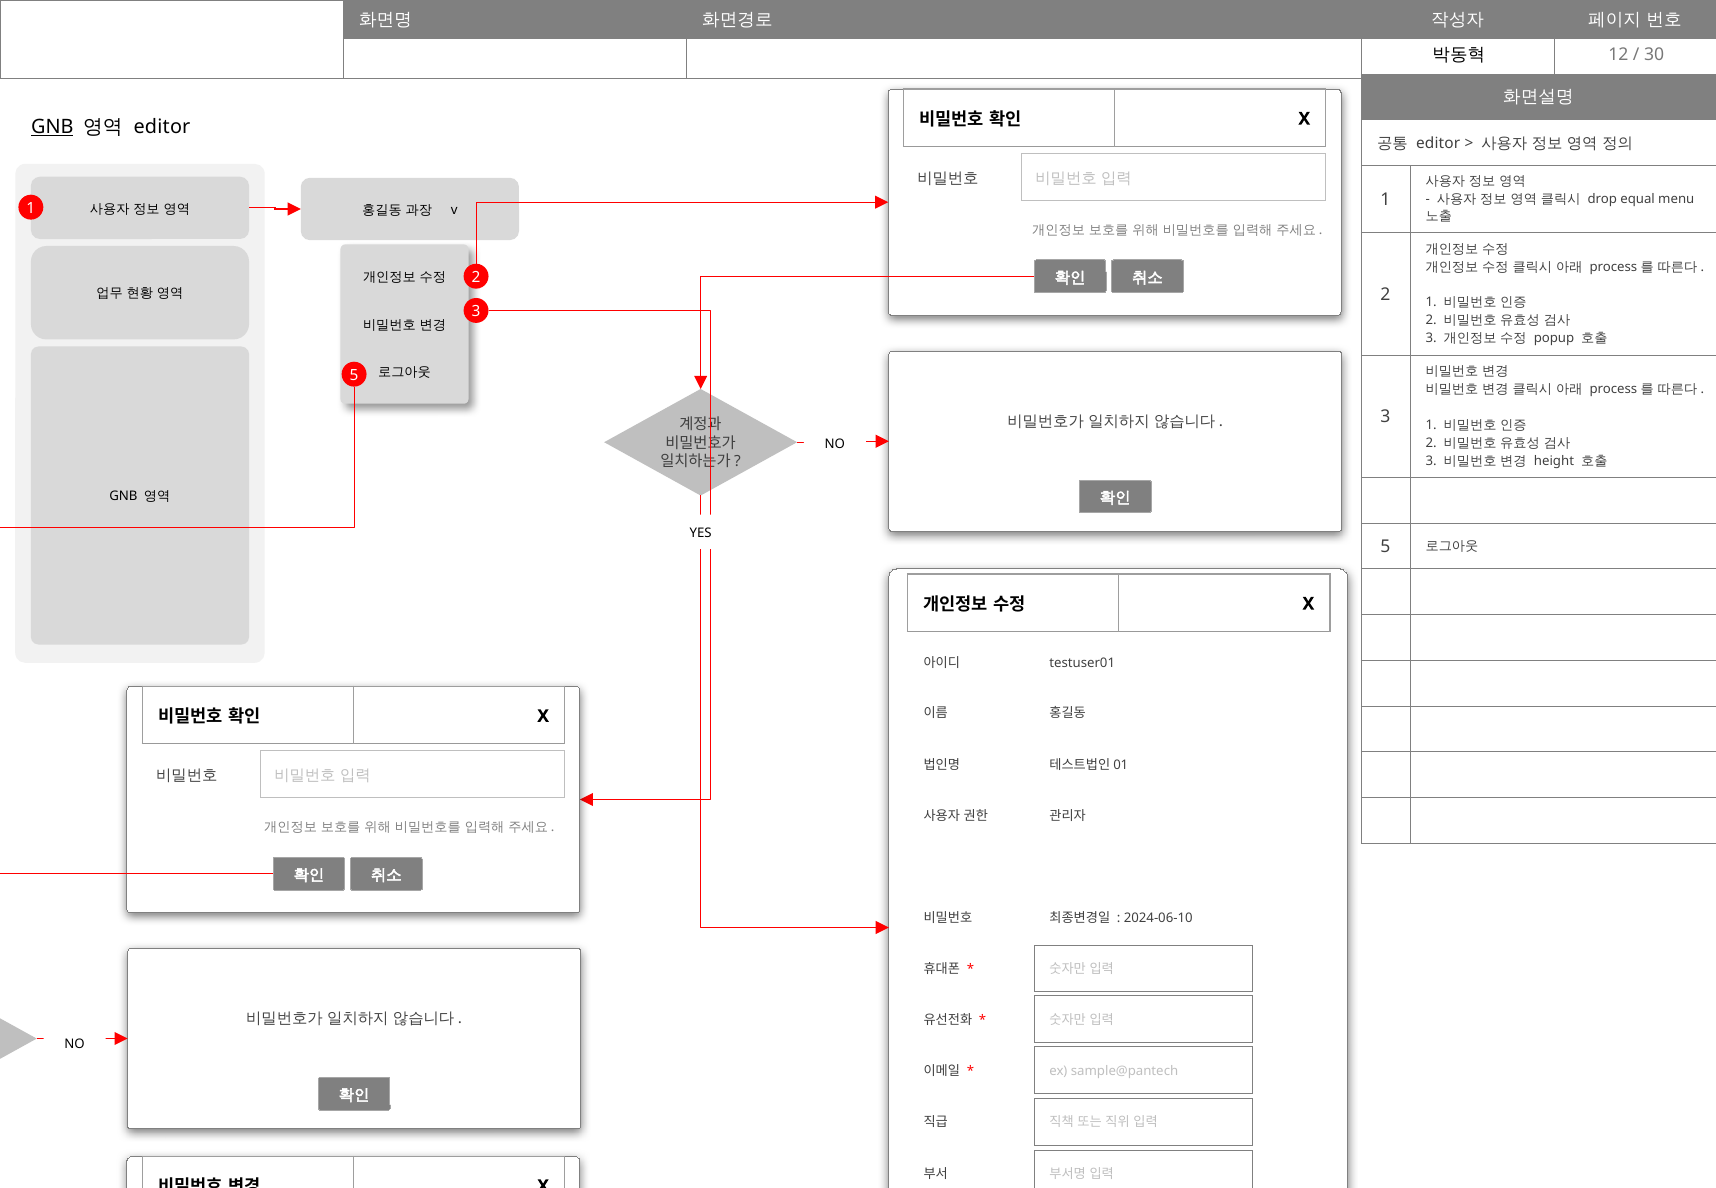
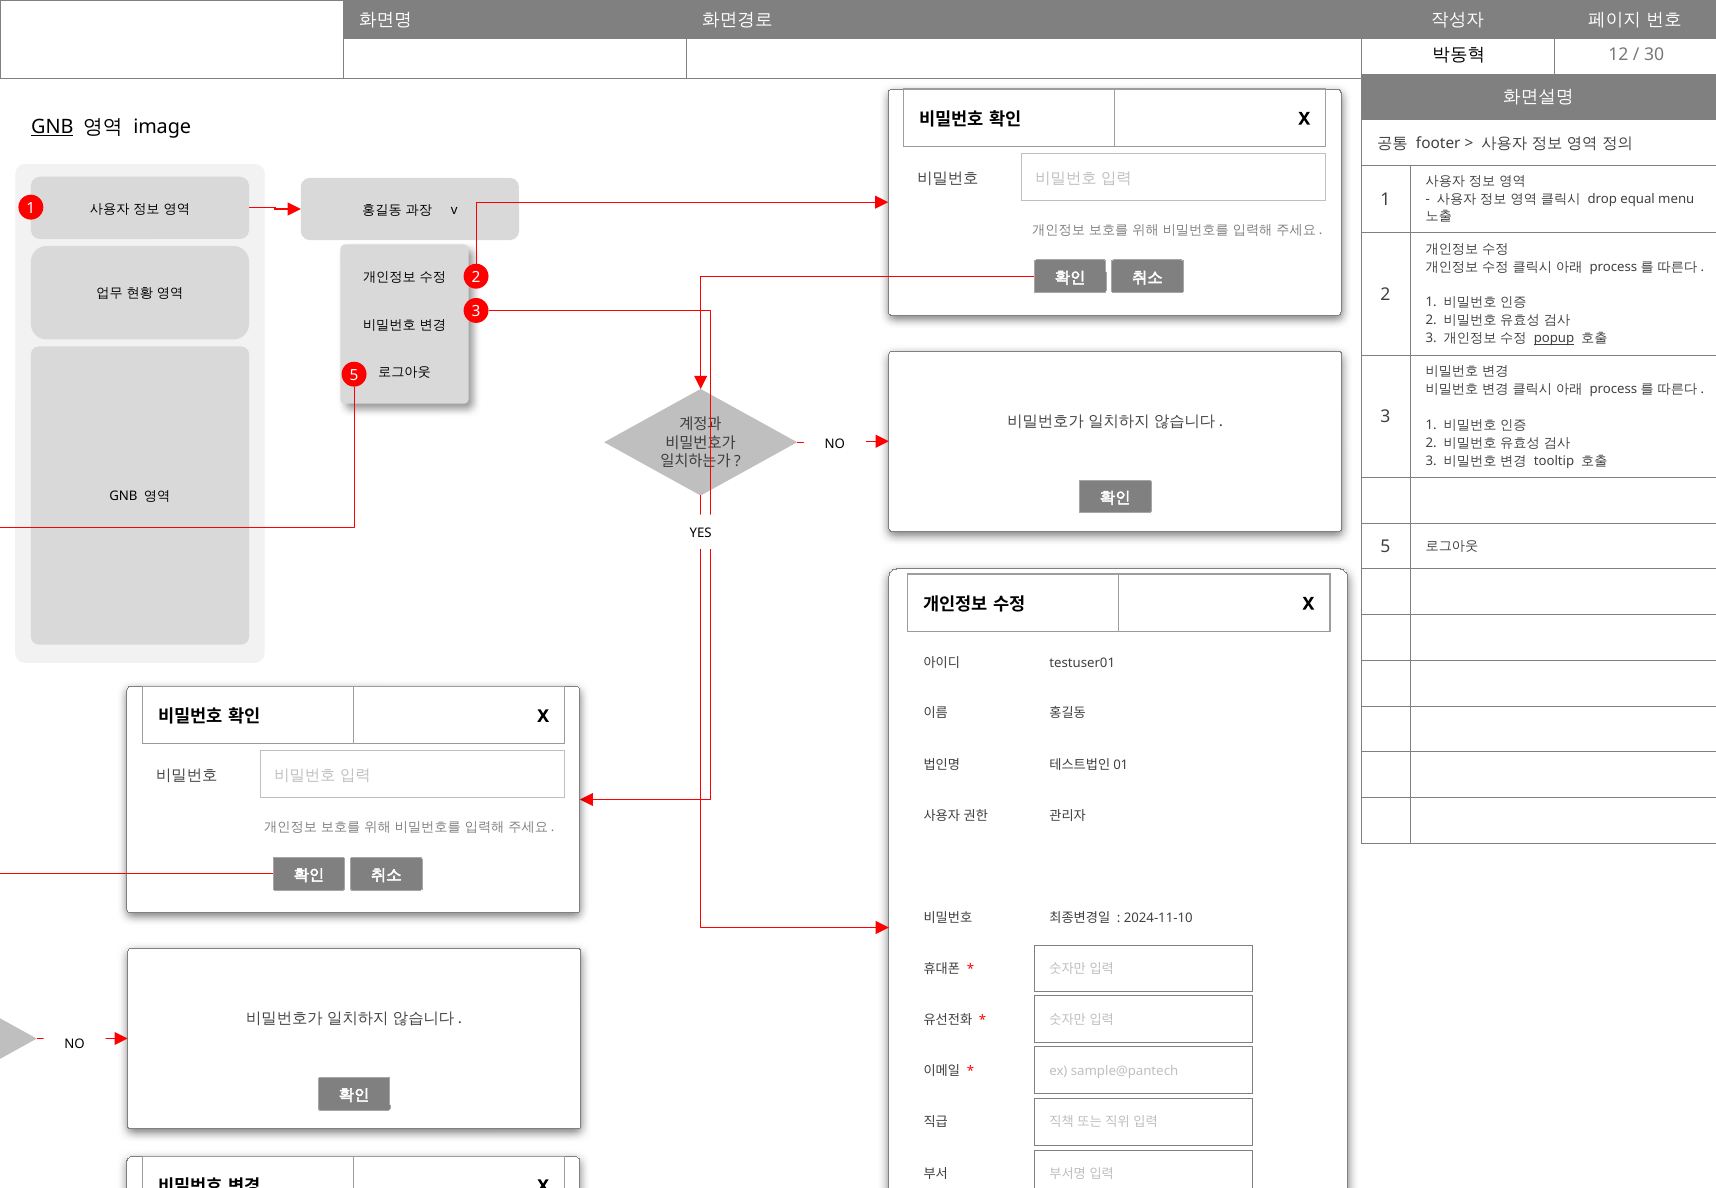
editor at (162, 127): editor -> image
editor at (1438, 143): editor -> footer
popup underline: none -> present
height: height -> tooltip
2024-06-10: 2024-06-10 -> 2024-11-10
